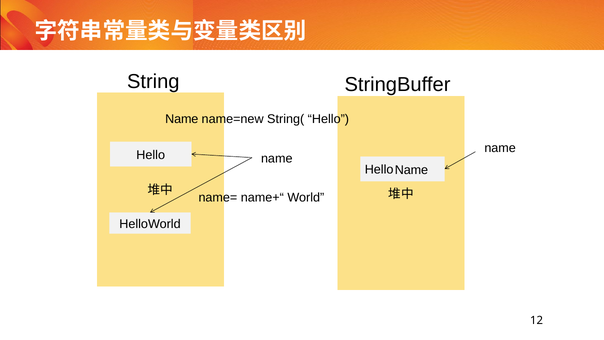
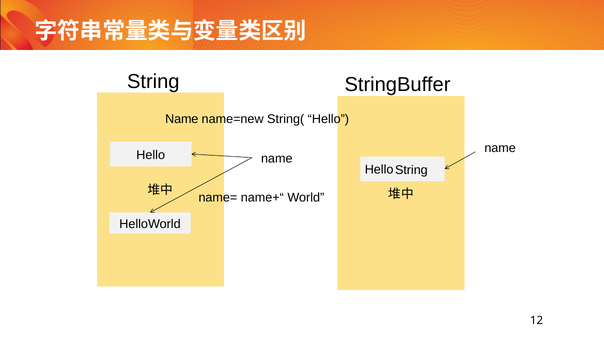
Name at (411, 170): Name -> String
